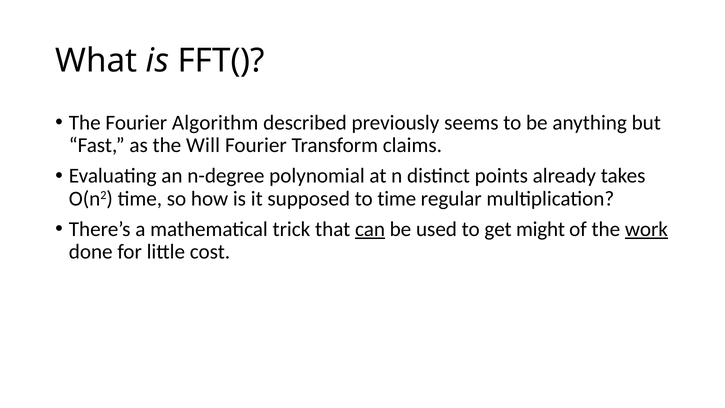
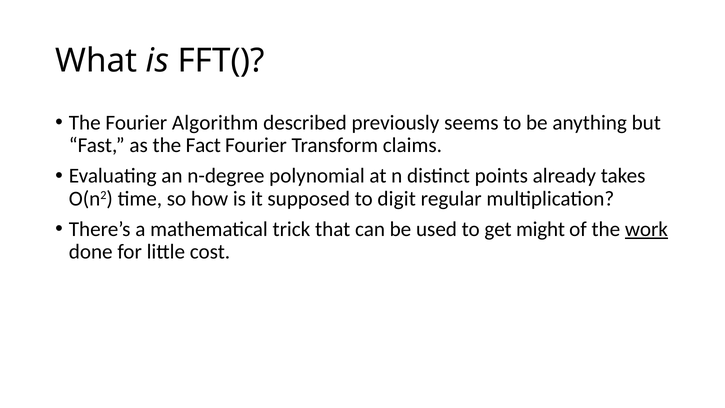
Will: Will -> Fact
to time: time -> digit
can underline: present -> none
